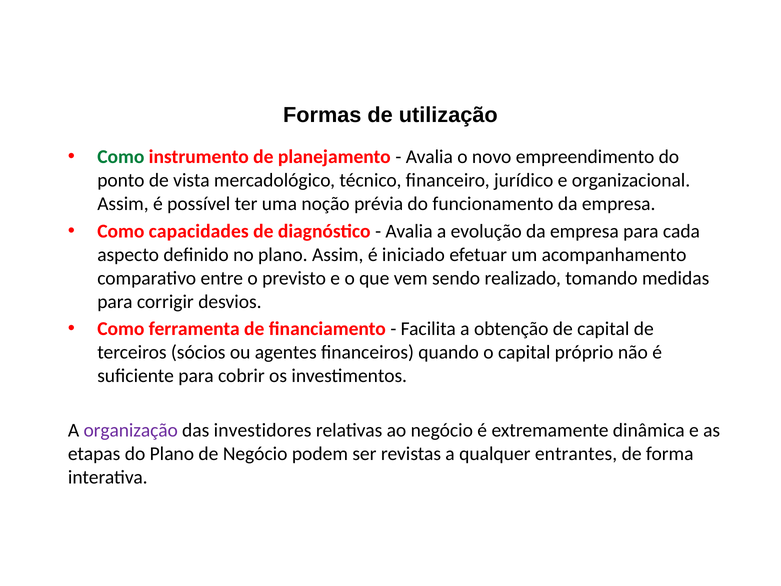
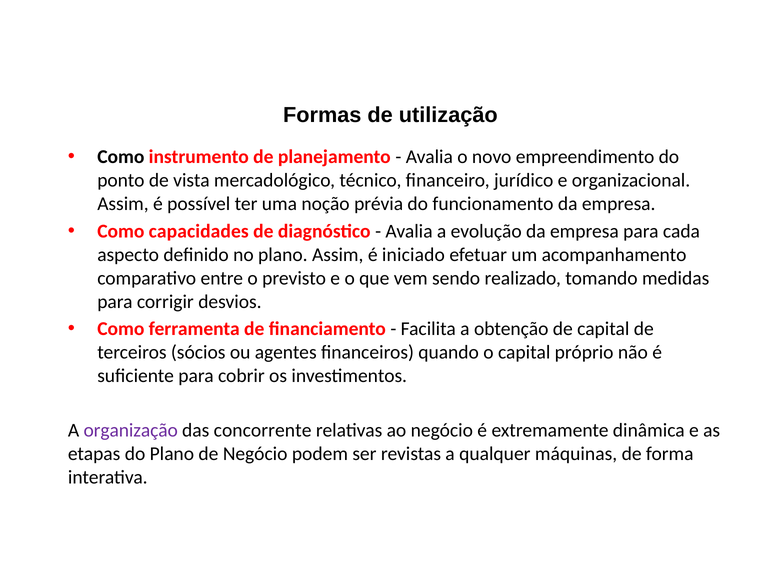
Como at (121, 157) colour: green -> black
investidores: investidores -> concorrente
entrantes: entrantes -> máquinas
